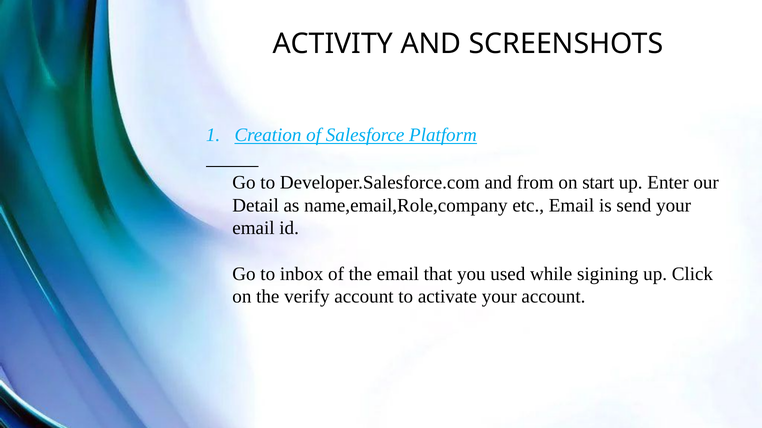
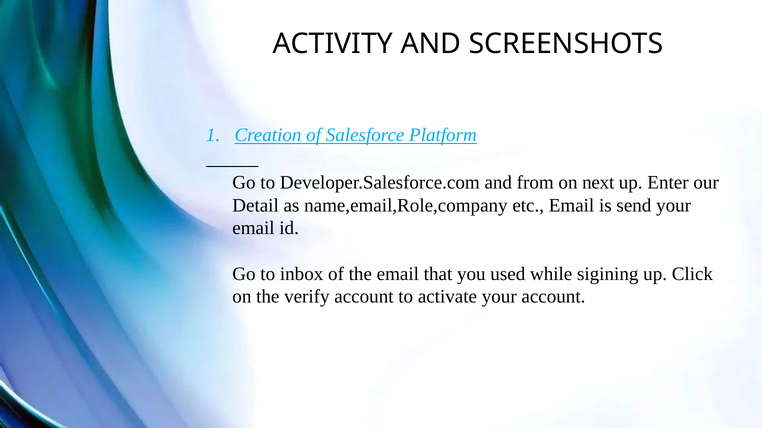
start: start -> next
